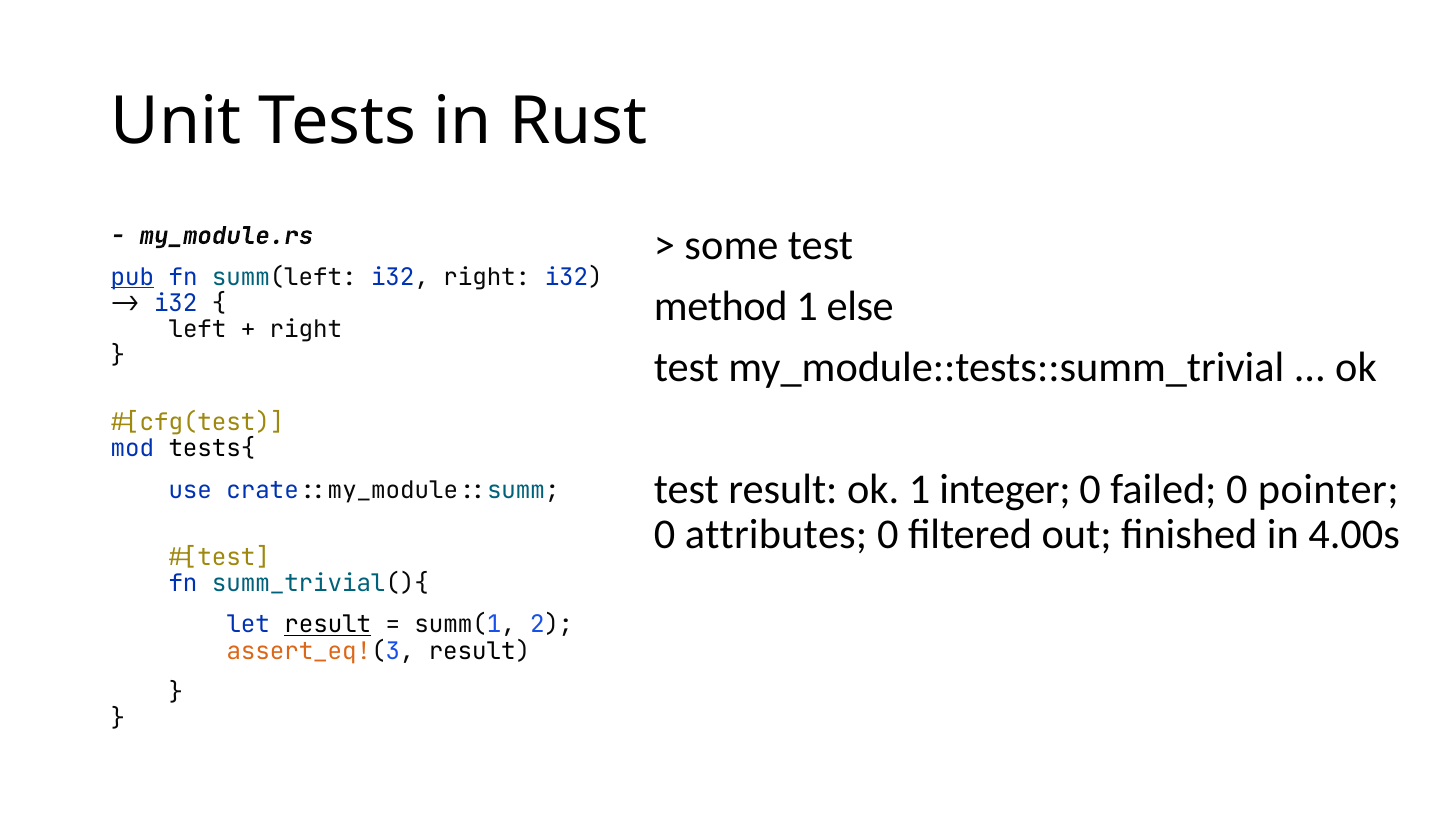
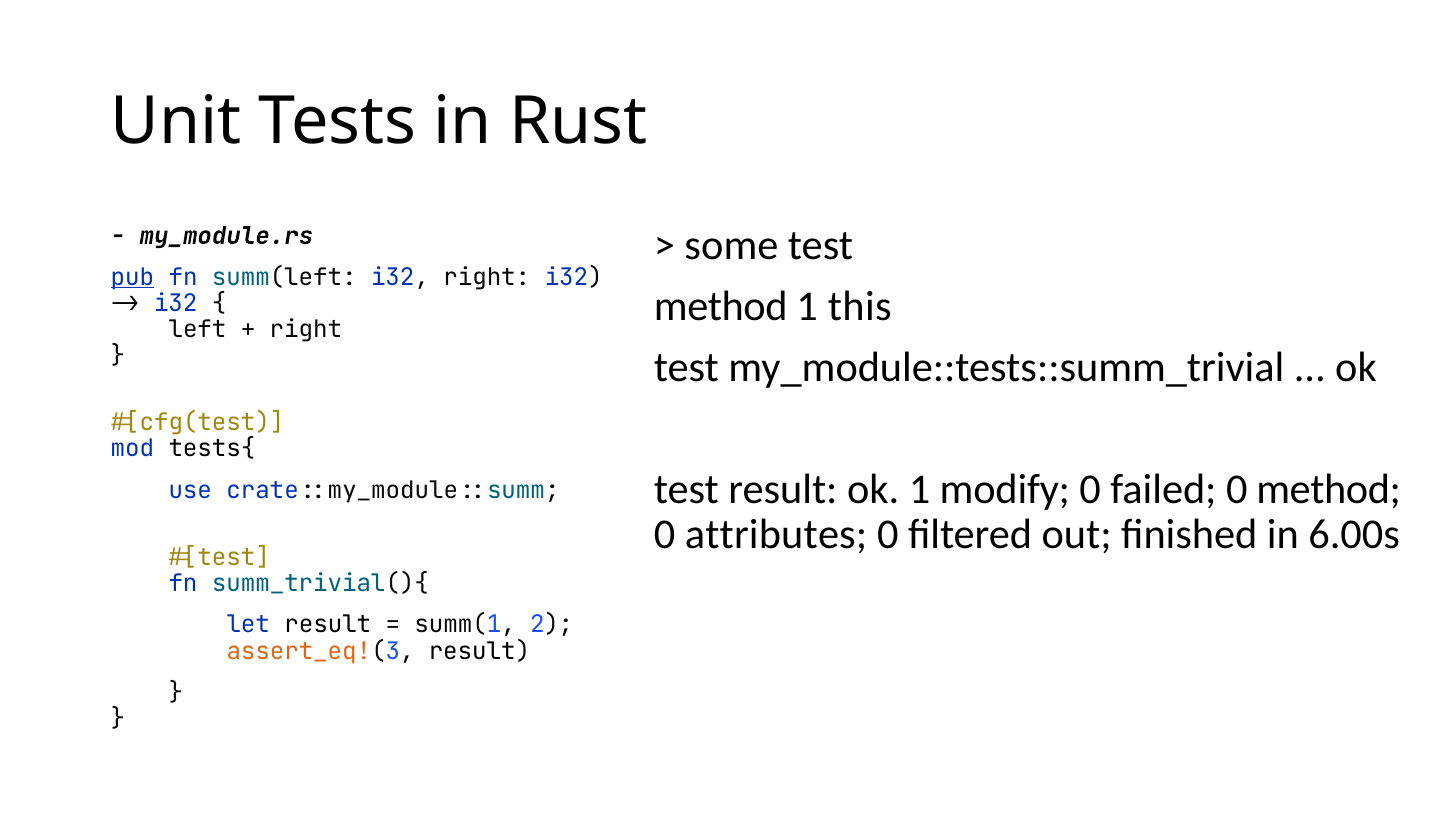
else: else -> this
integer: integer -> modify
0 pointer: pointer -> method
4.00s: 4.00s -> 6.00s
result at (328, 625) underline: present -> none
